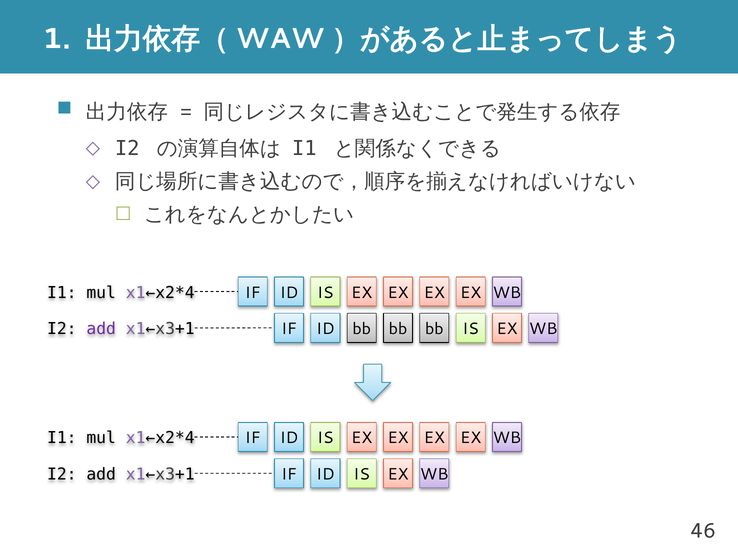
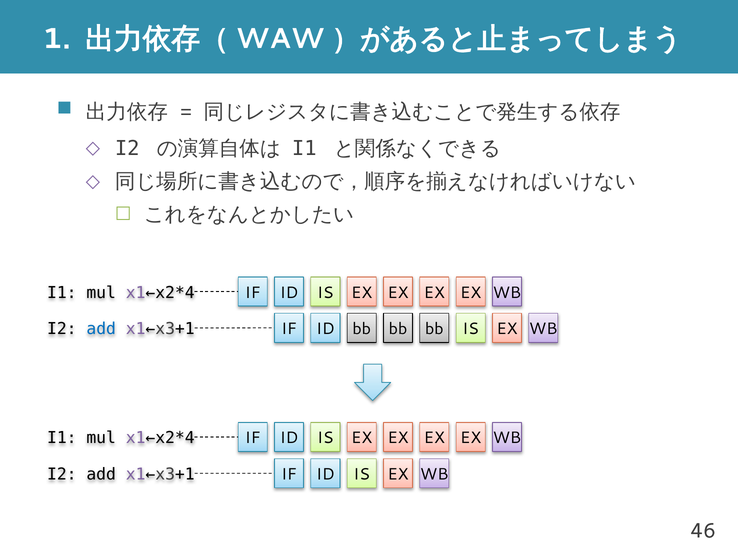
add at (101, 329) colour: purple -> blue
